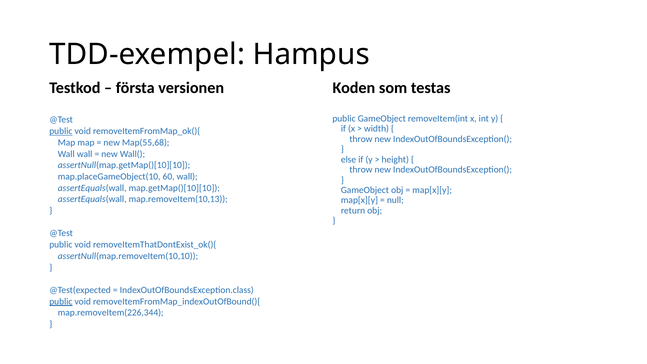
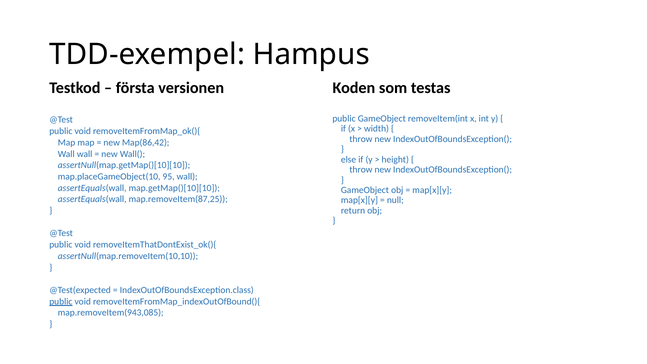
public at (61, 131) underline: present -> none
Map(55,68: Map(55,68 -> Map(86,42
60: 60 -> 95
map.removeItem(10,13: map.removeItem(10,13 -> map.removeItem(87,25
map.removeItem(226,344: map.removeItem(226,344 -> map.removeItem(943,085
